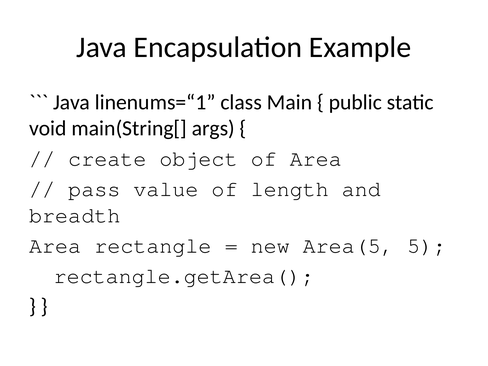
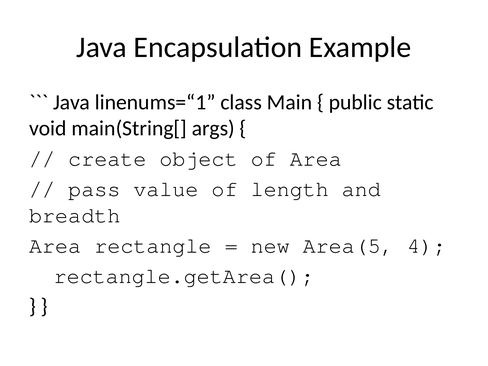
5: 5 -> 4
